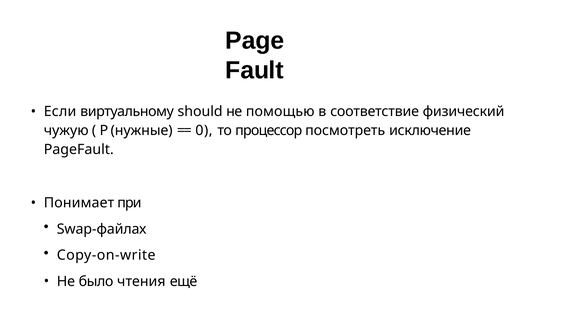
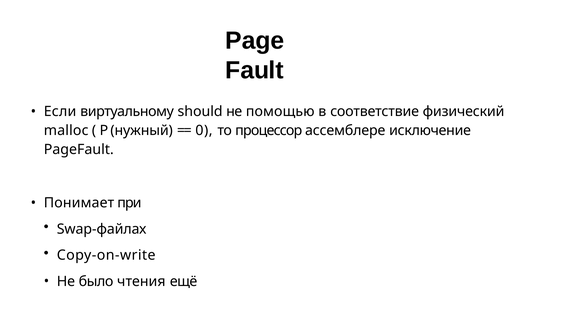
чужую: чужую -> malloc
нужные: нужные -> нужный
посмотреть: посмотреть -> ассемблере
